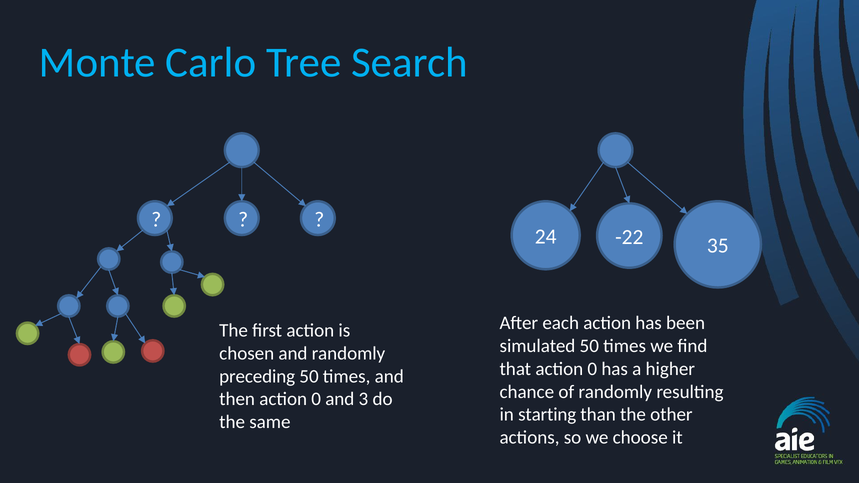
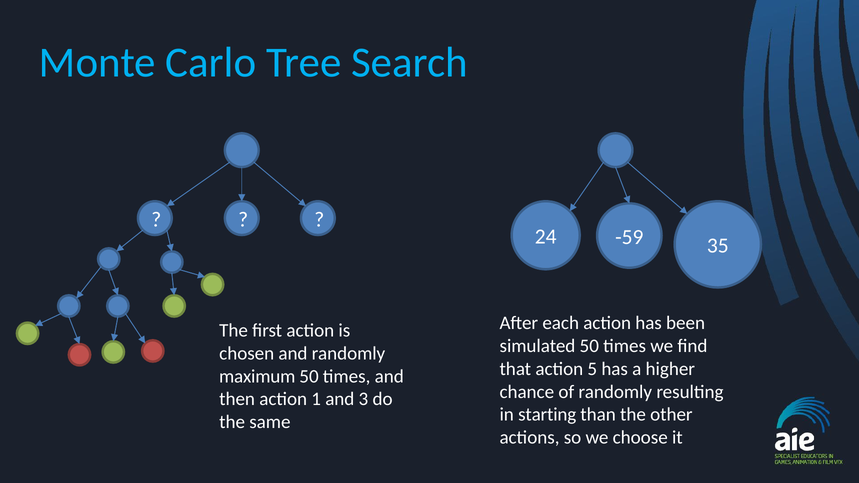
-22: -22 -> -59
that action 0: 0 -> 5
preceding: preceding -> maximum
then action 0: 0 -> 1
